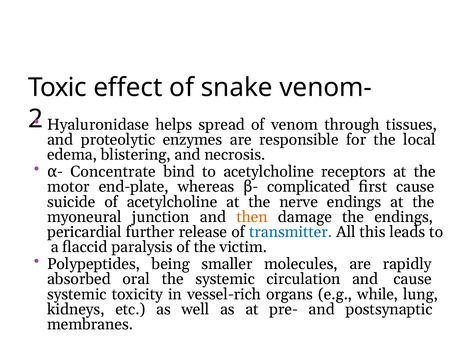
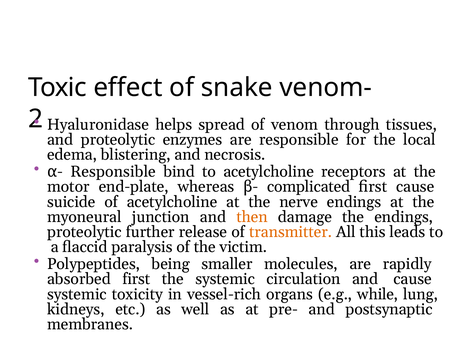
Concentrate at (113, 172): Concentrate -> Responsible
pericardial at (84, 232): pericardial -> proteolytic
transmitter colour: blue -> orange
absorbed oral: oral -> first
